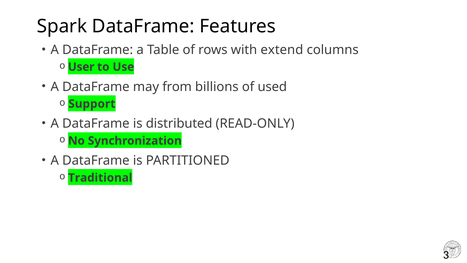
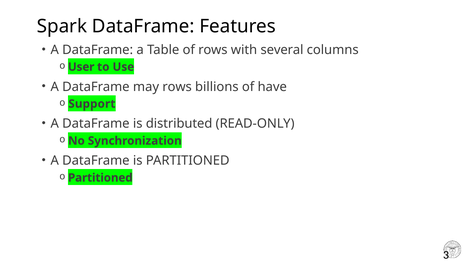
extend: extend -> several
may from: from -> rows
used: used -> have
Traditional at (100, 178): Traditional -> Partitioned
